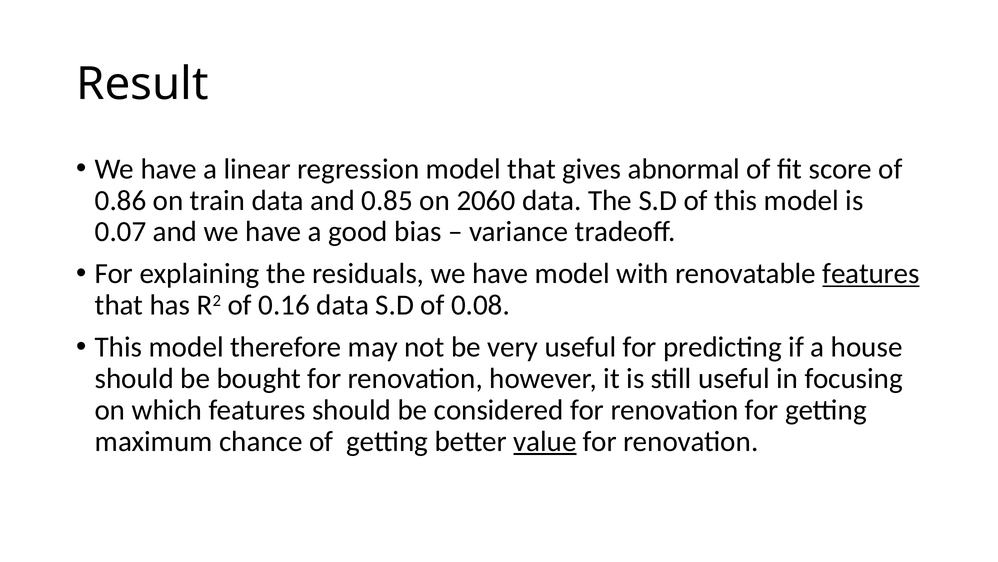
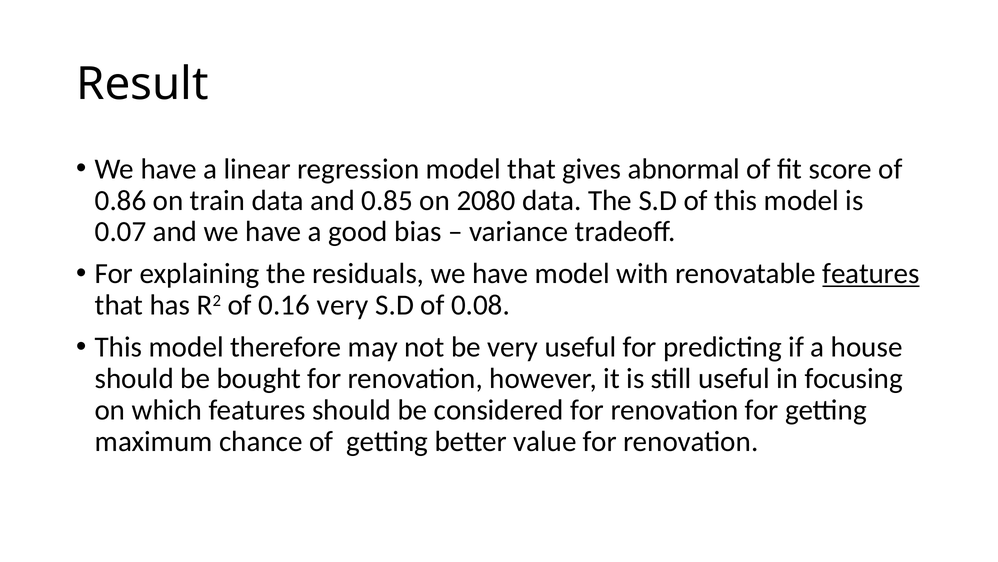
2060: 2060 -> 2080
0.16 data: data -> very
value underline: present -> none
